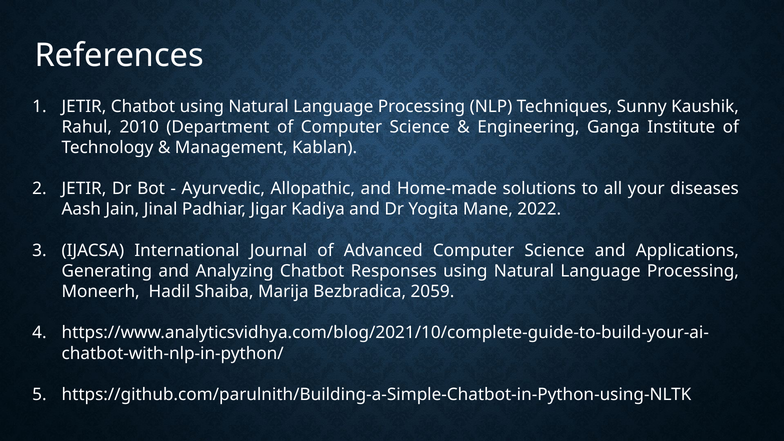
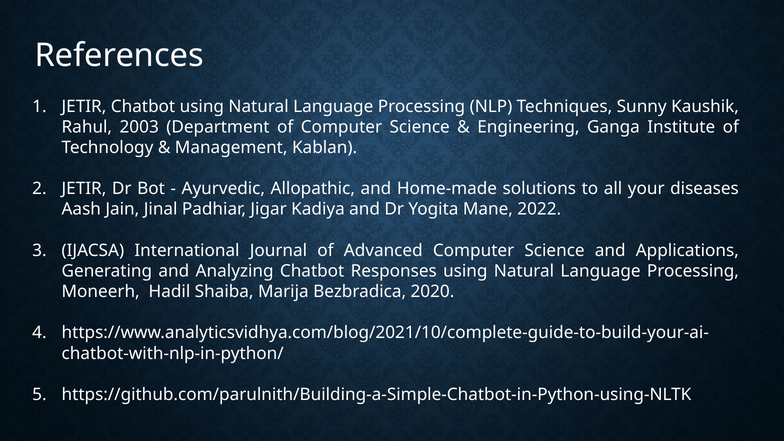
2010: 2010 -> 2003
2059: 2059 -> 2020
